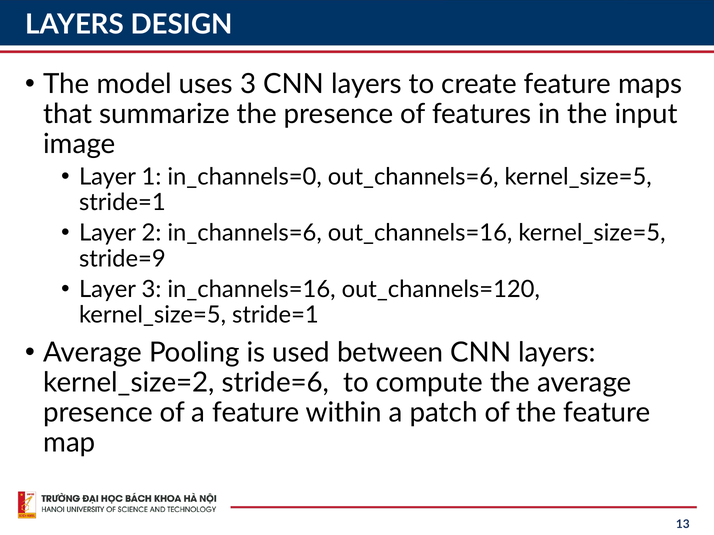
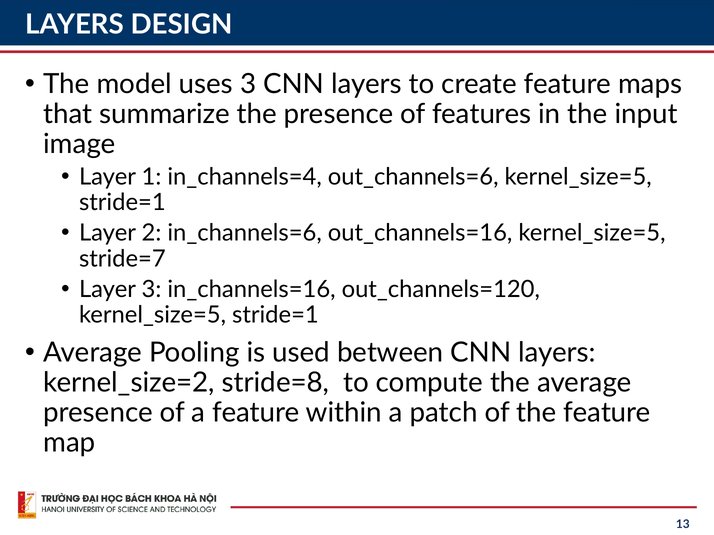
in_channels=0: in_channels=0 -> in_channels=4
stride=9: stride=9 -> stride=7
stride=6: stride=6 -> stride=8
